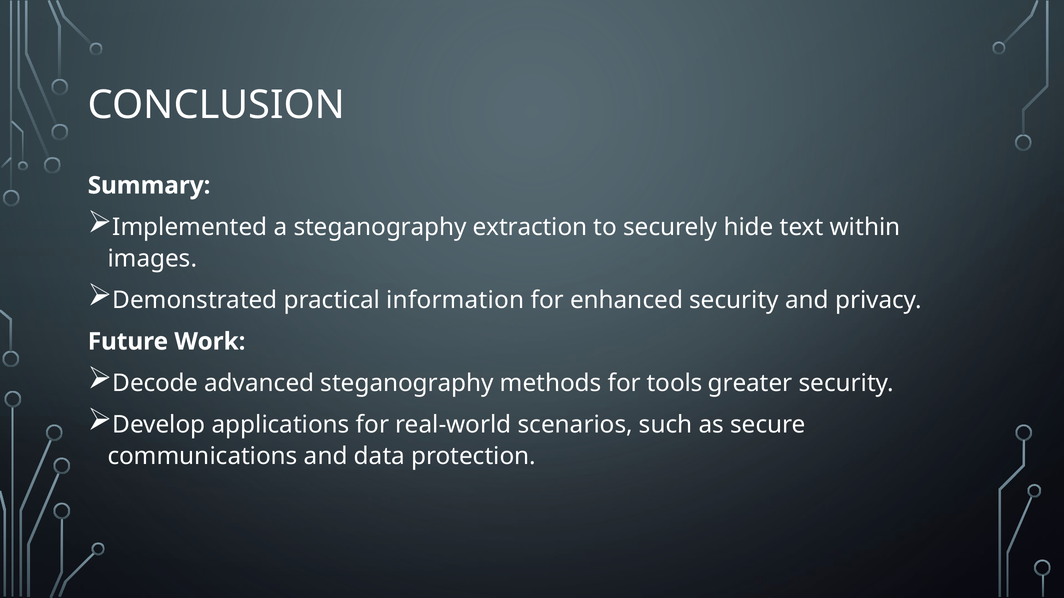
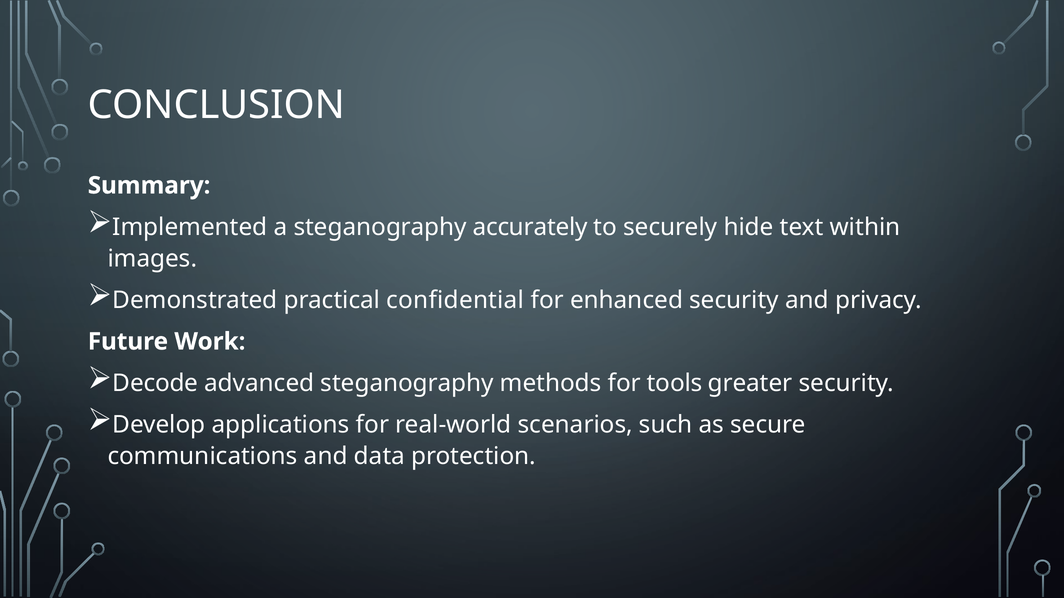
extraction: extraction -> accurately
information: information -> confidential
